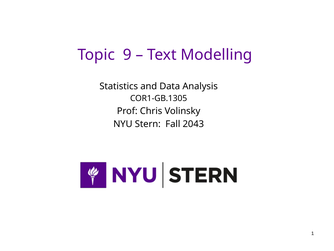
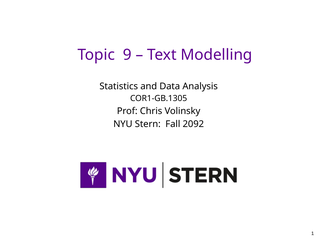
2043: 2043 -> 2092
